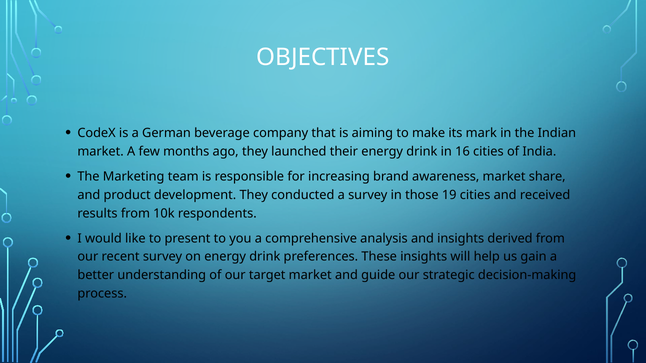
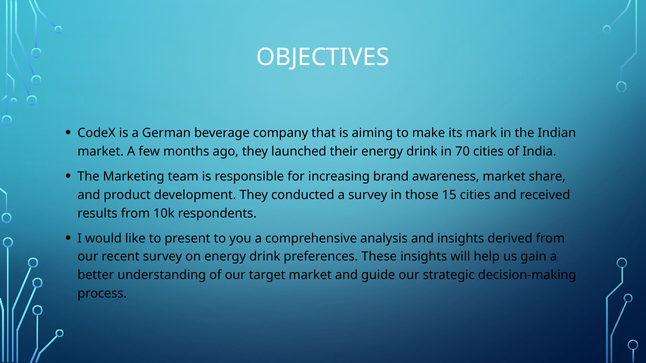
16: 16 -> 70
19: 19 -> 15
